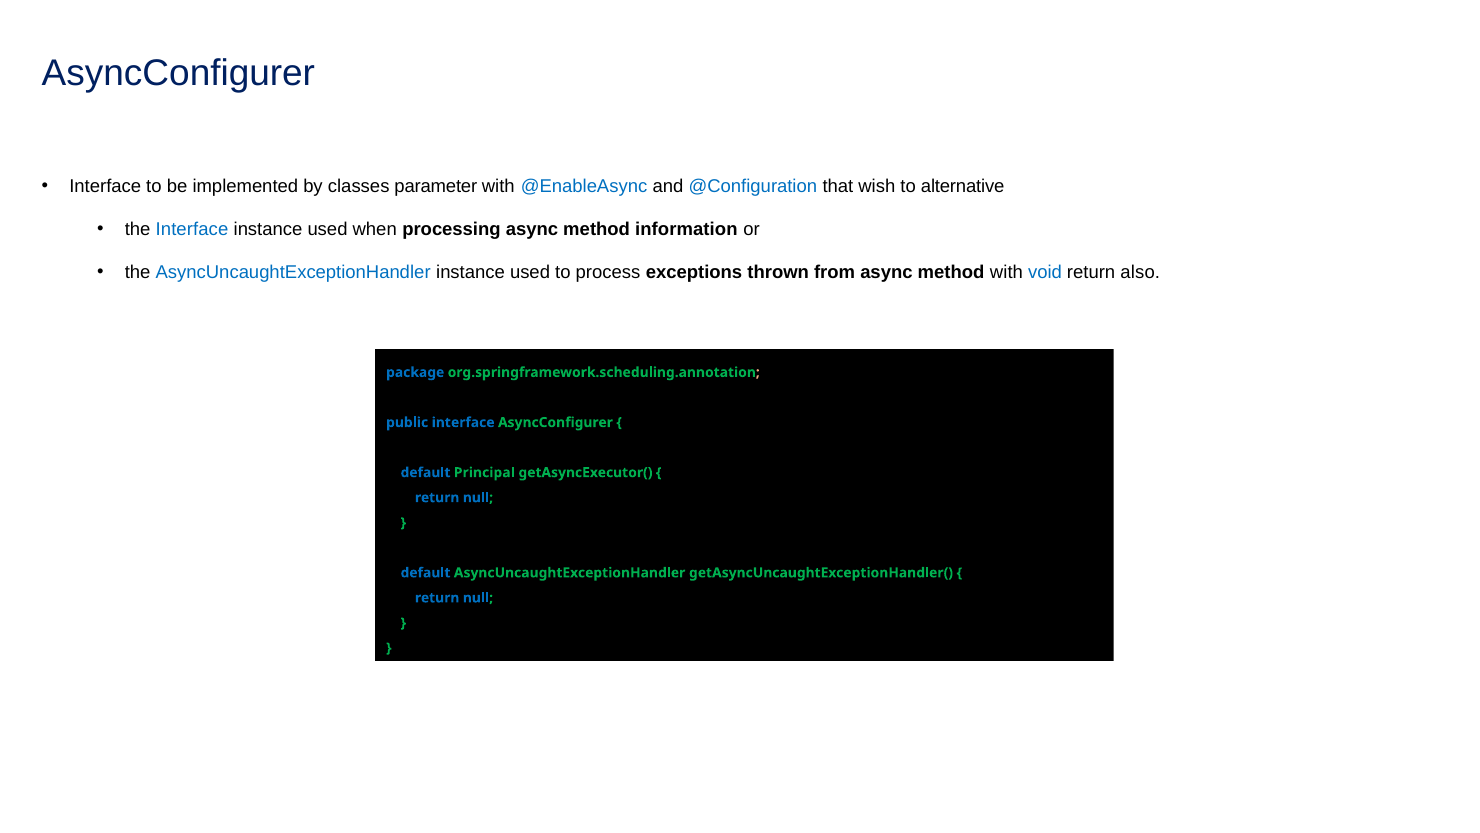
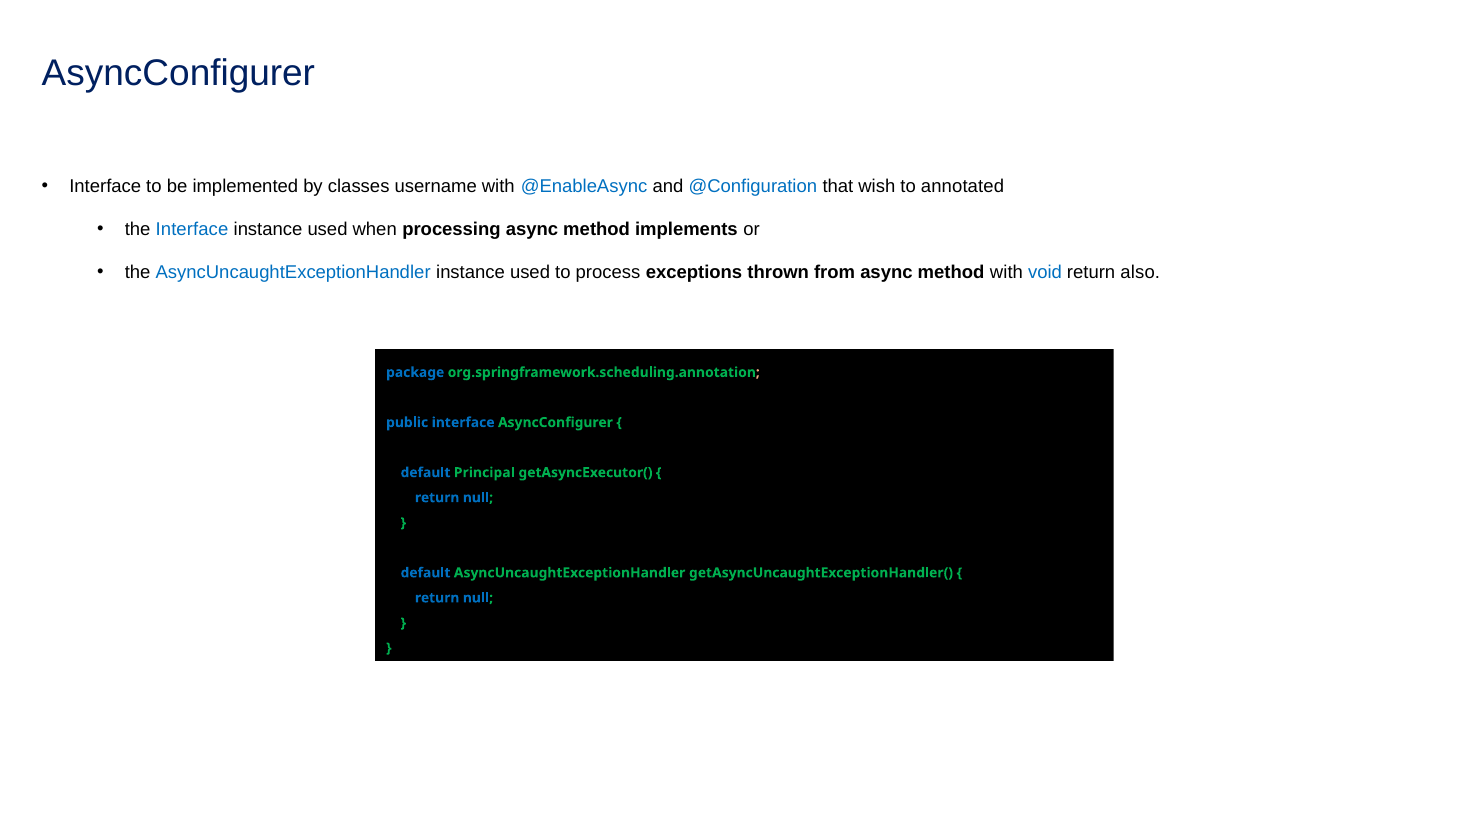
parameter: parameter -> username
alternative: alternative -> annotated
information: information -> implements
